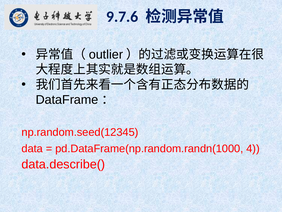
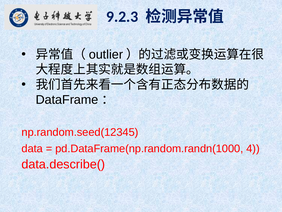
9.7.6: 9.7.6 -> 9.2.3
